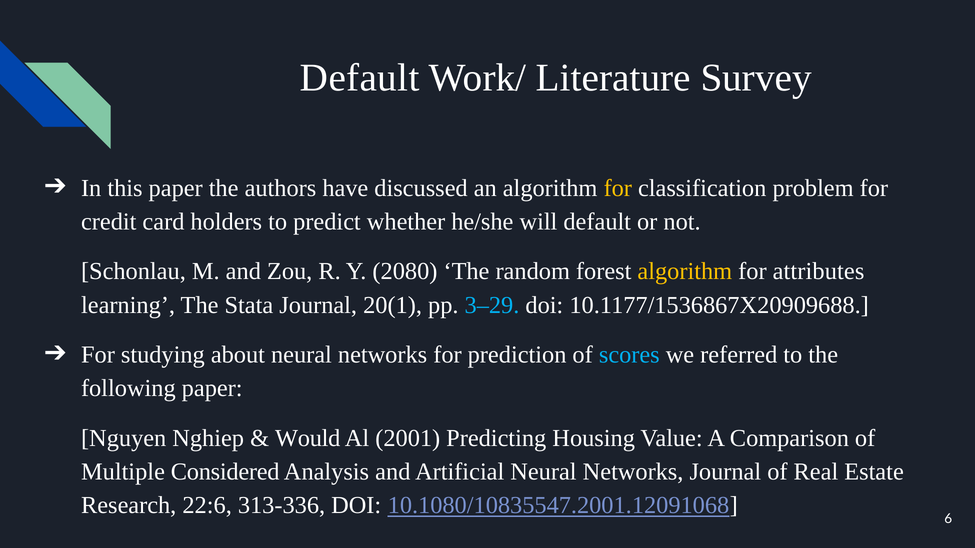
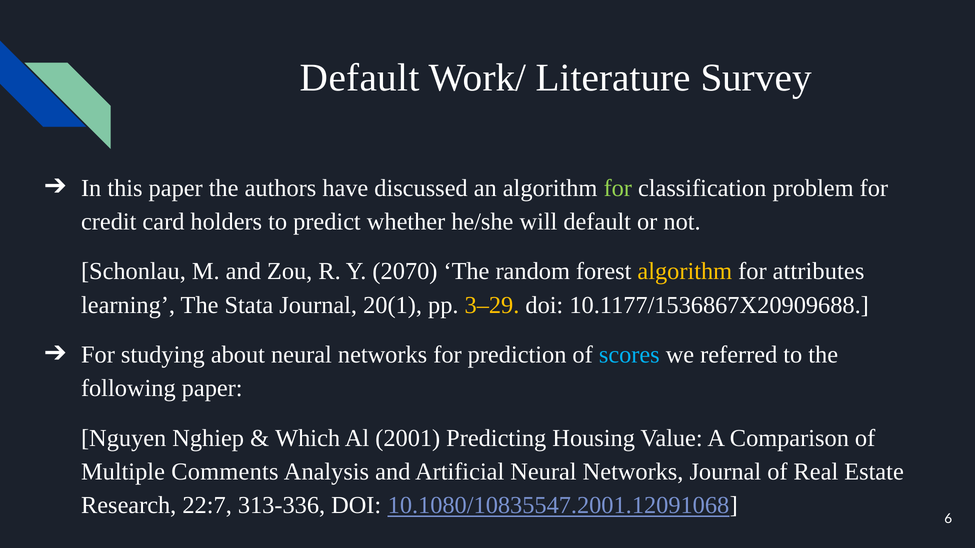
for at (618, 188) colour: yellow -> light green
2080: 2080 -> 2070
3–29 colour: light blue -> yellow
Would: Would -> Which
Considered: Considered -> Comments
22:6: 22:6 -> 22:7
